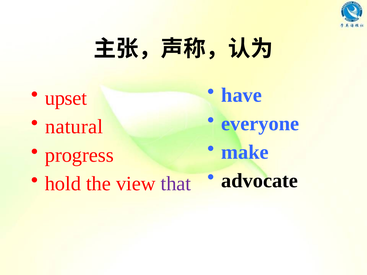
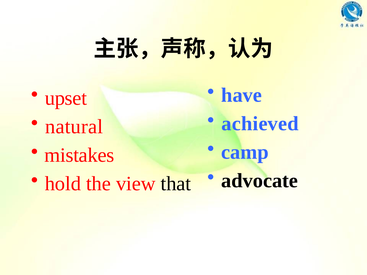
everyone: everyone -> achieved
make: make -> camp
progress: progress -> mistakes
that colour: purple -> black
